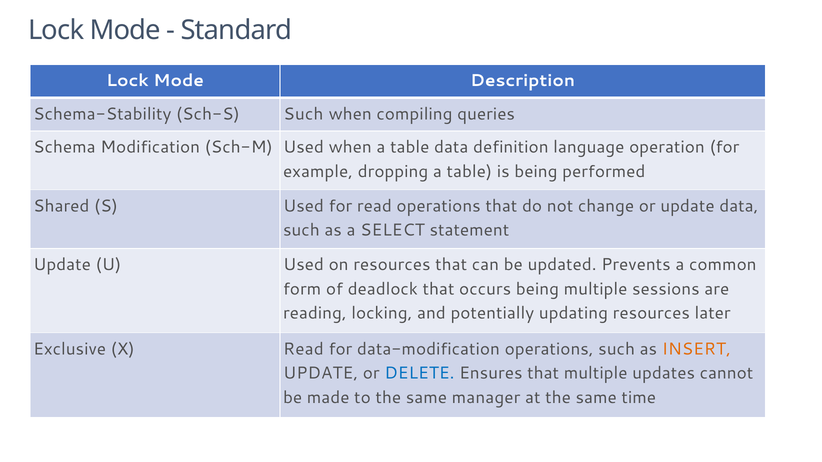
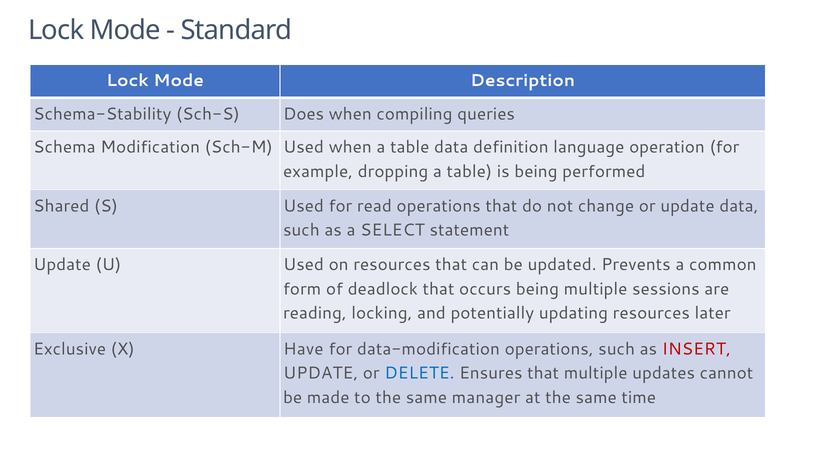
Sch-S Such: Such -> Does
X Read: Read -> Have
INSERT colour: orange -> red
